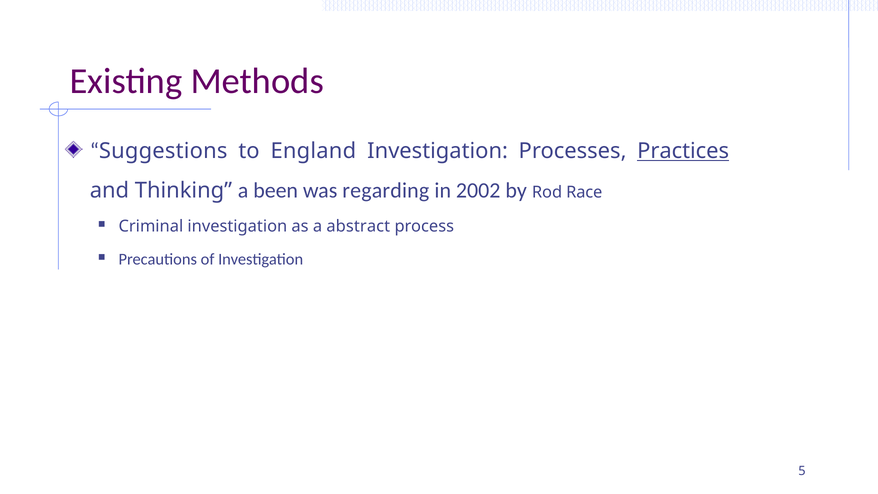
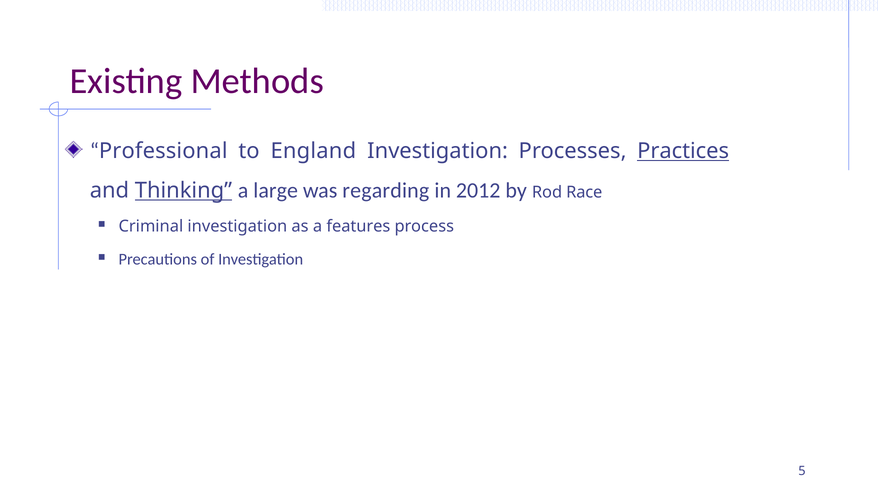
Suggestions: Suggestions -> Professional
Thinking underline: none -> present
been: been -> large
2002: 2002 -> 2012
abstract: abstract -> features
